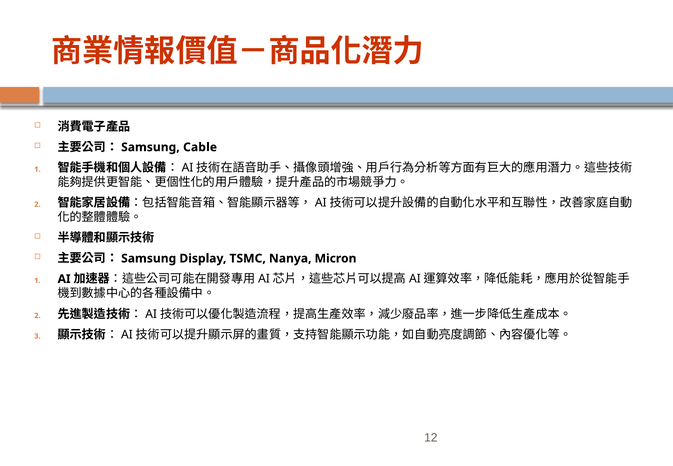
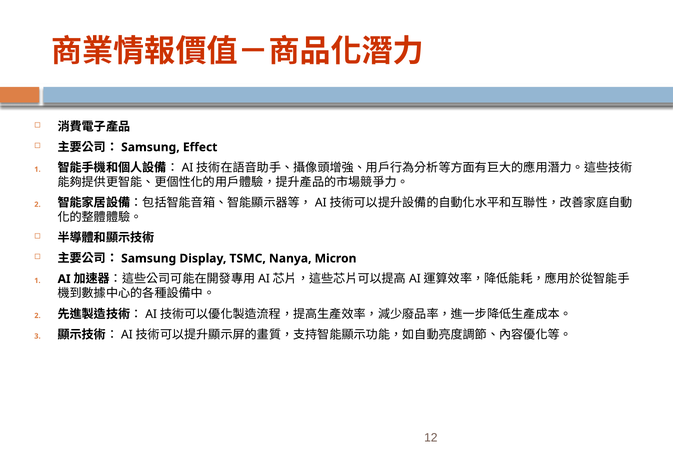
Cable: Cable -> Effect
